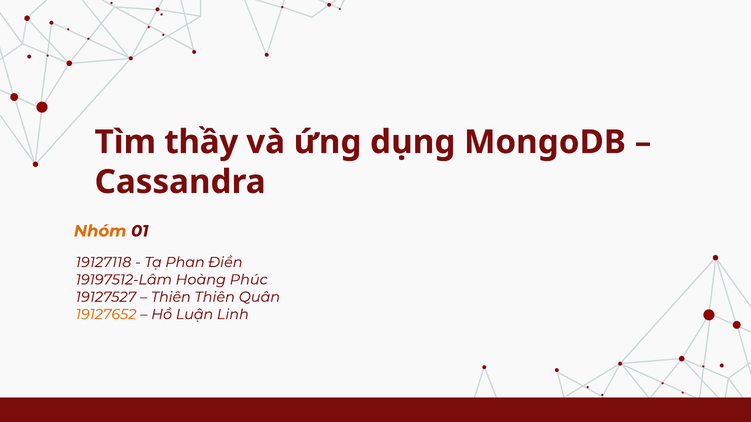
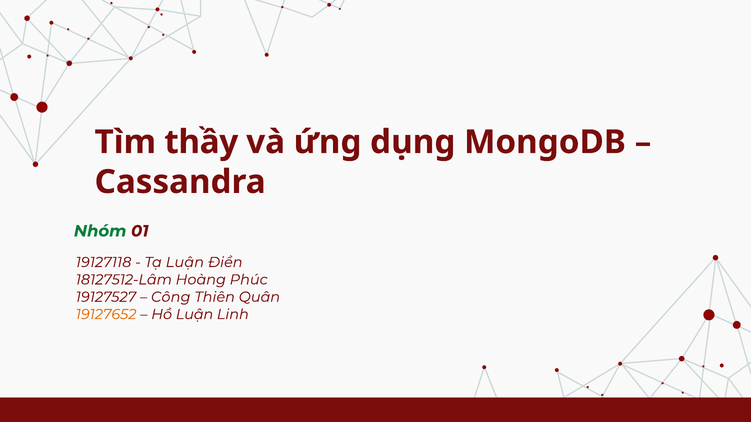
Nhóm colour: orange -> green
Tạ Phan: Phan -> Luận
19197512-Lâm: 19197512-Lâm -> 18127512-Lâm
Thiên at (171, 297): Thiên -> Công
